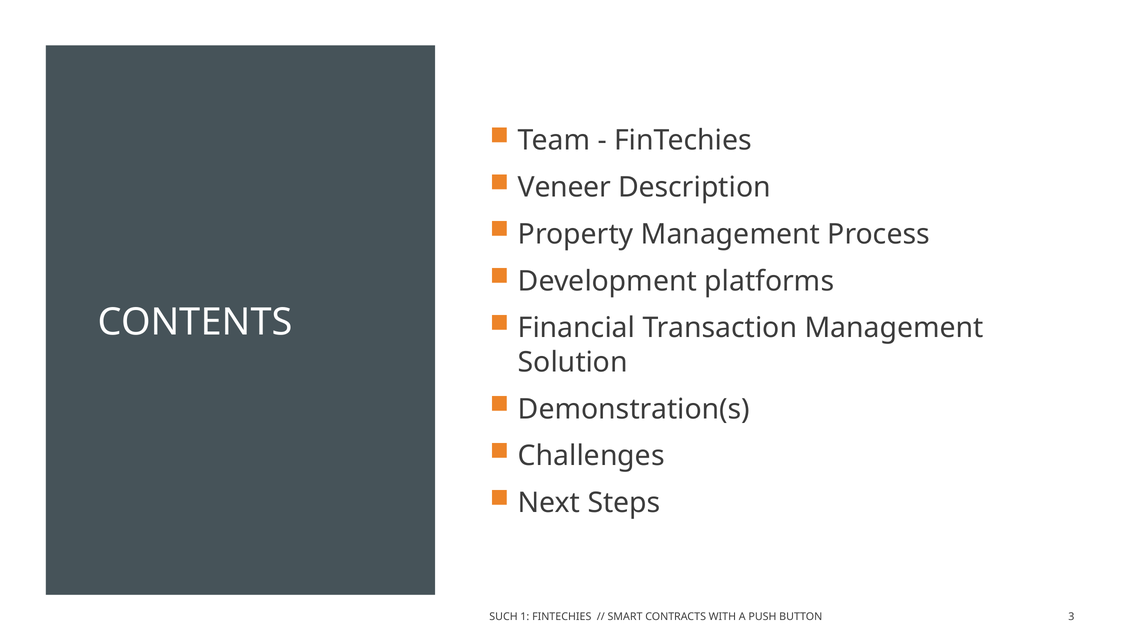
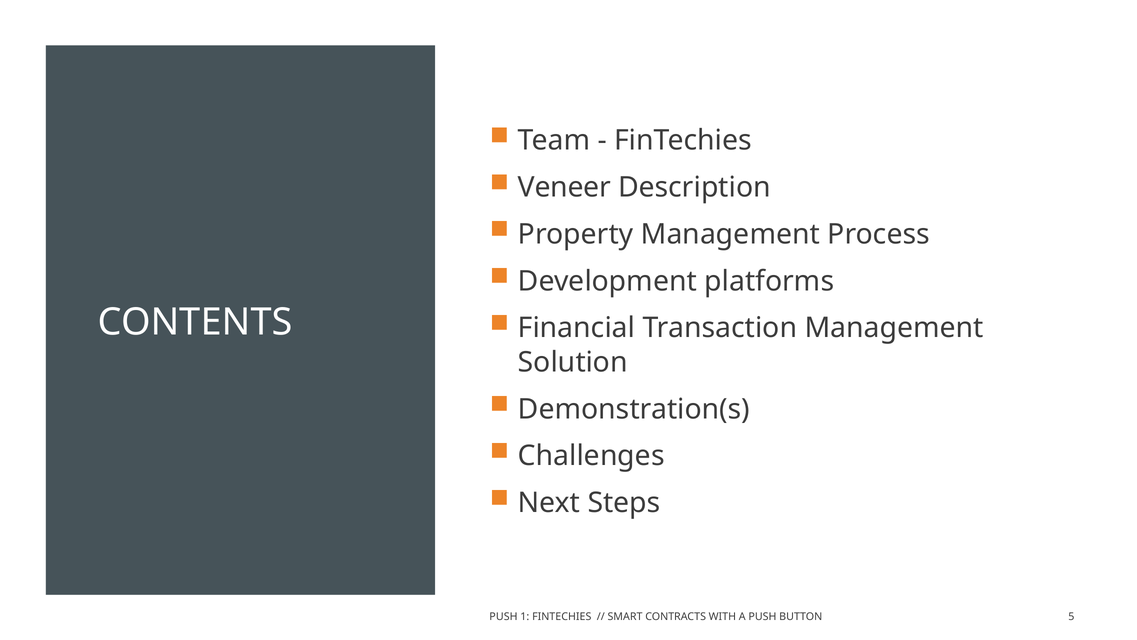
SUCH at (504, 617): SUCH -> PUSH
3: 3 -> 5
